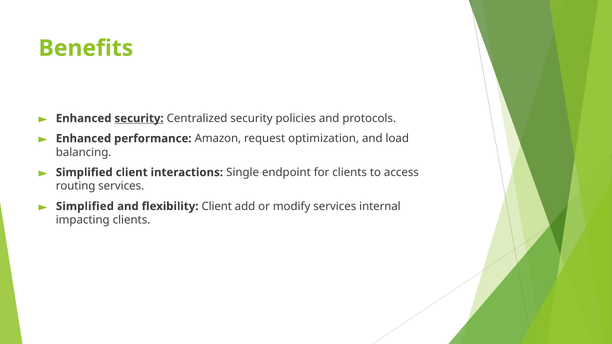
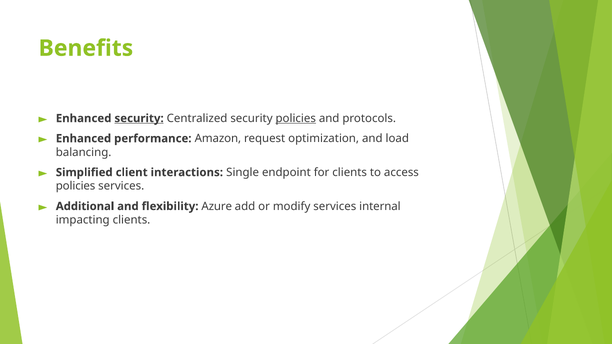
policies at (296, 118) underline: none -> present
routing at (76, 186): routing -> policies
Simplified at (85, 206): Simplified -> Additional
flexibility Client: Client -> Azure
